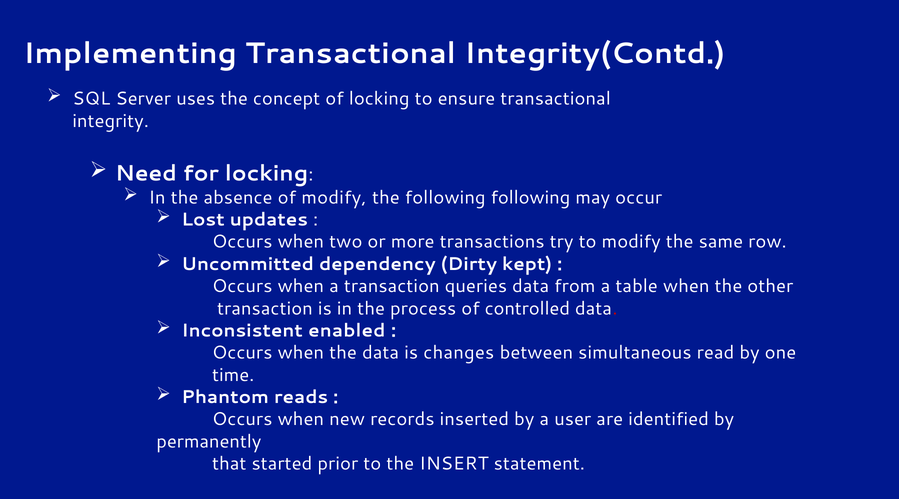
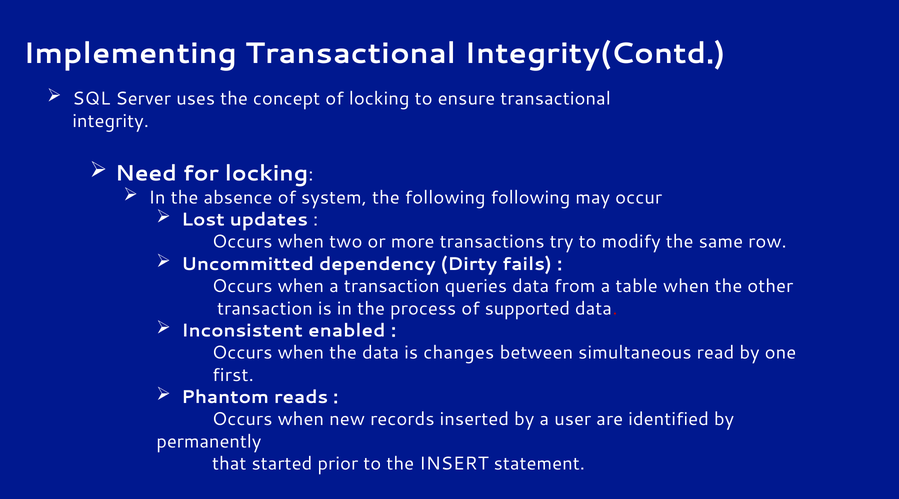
of modify: modify -> system
kept: kept -> fails
controlled: controlled -> supported
time: time -> first
